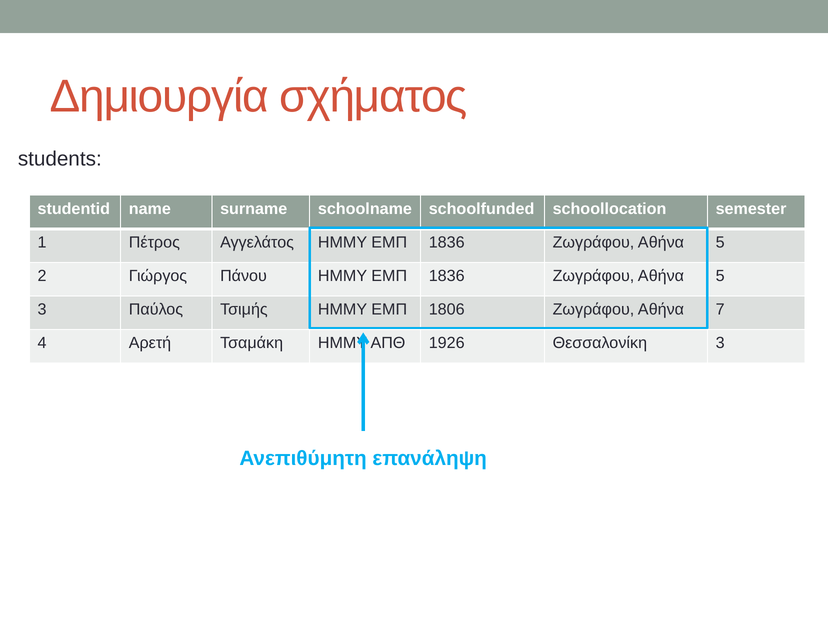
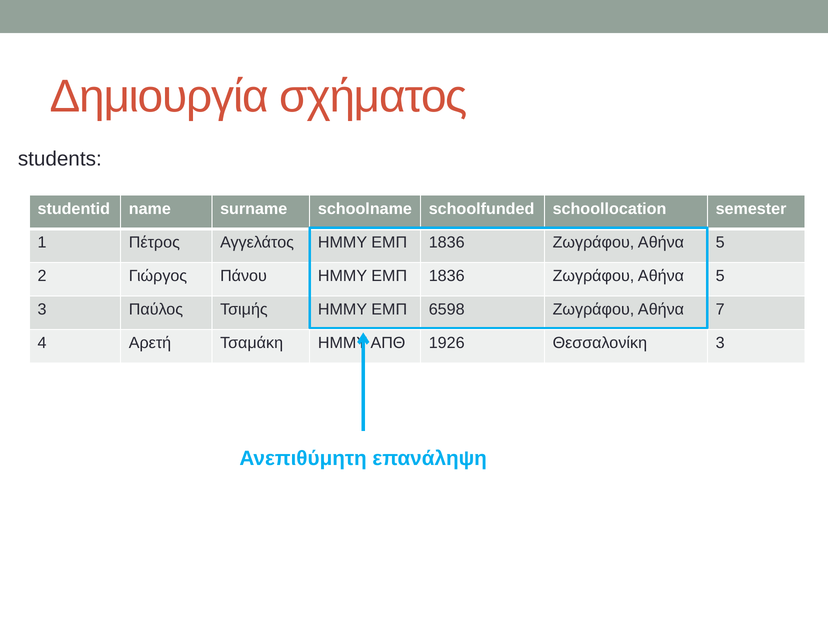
1806: 1806 -> 6598
